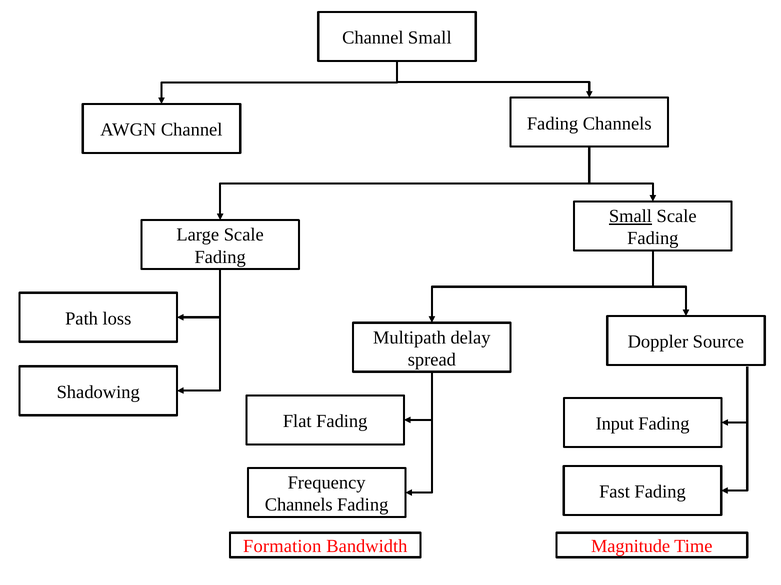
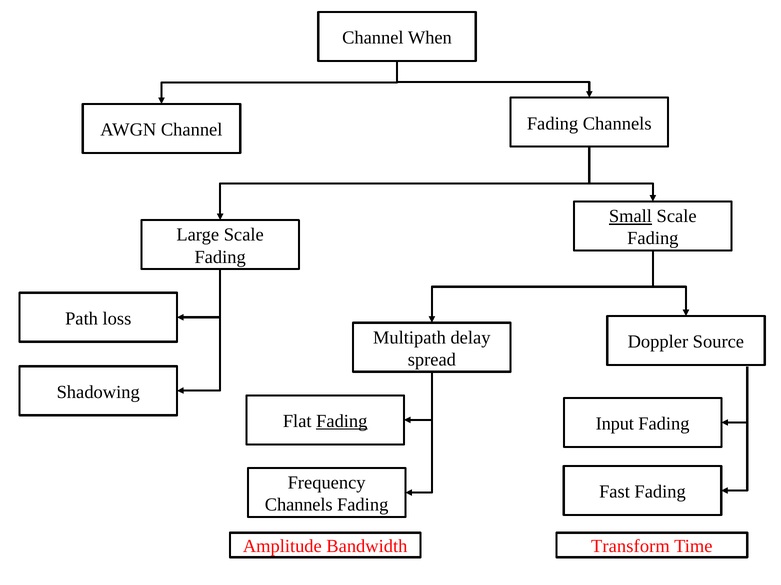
Channel Small: Small -> When
Fading at (342, 422) underline: none -> present
Formation: Formation -> Amplitude
Magnitude: Magnitude -> Transform
